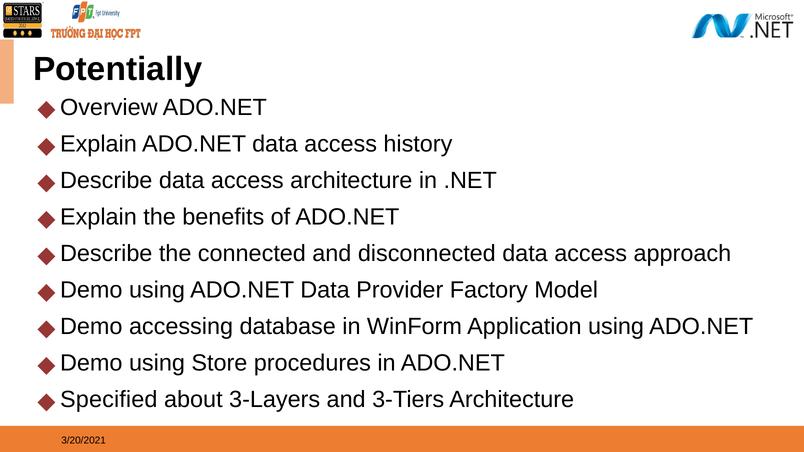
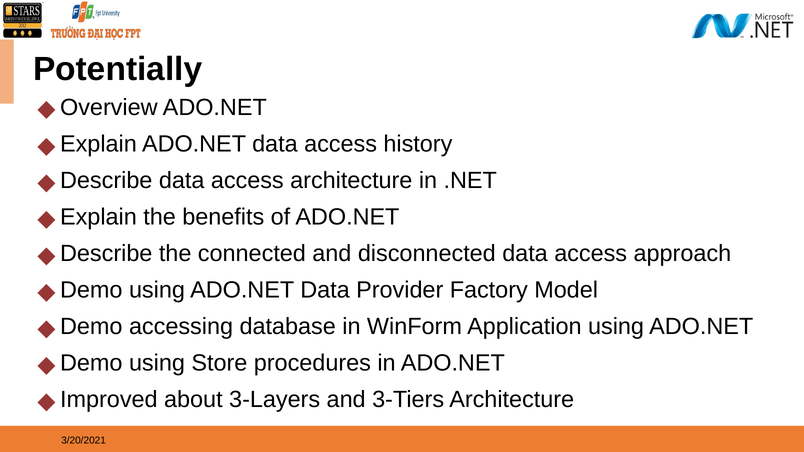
Specified: Specified -> Improved
